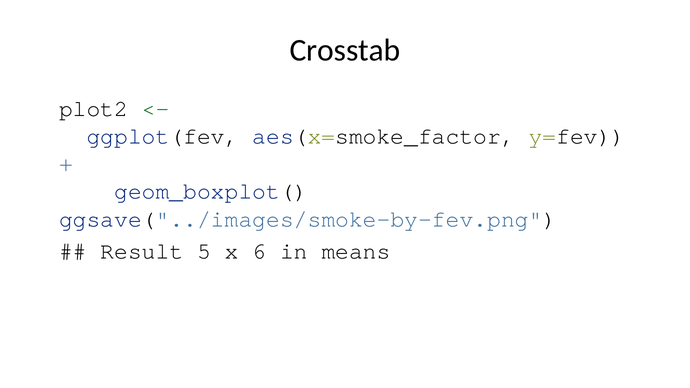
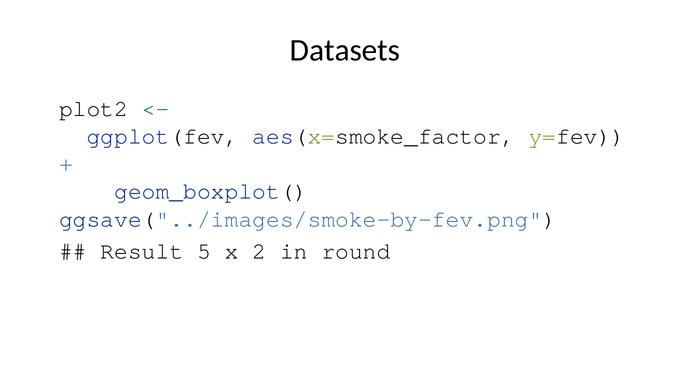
Crosstab: Crosstab -> Datasets
6: 6 -> 2
means: means -> round
